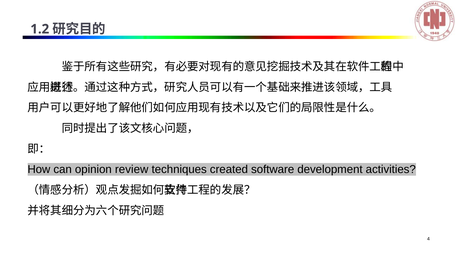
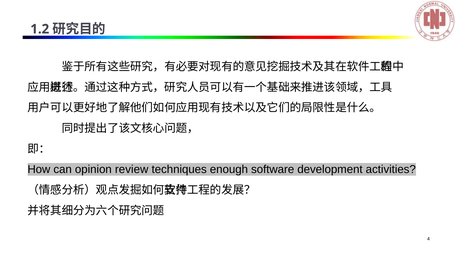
created: created -> enough
